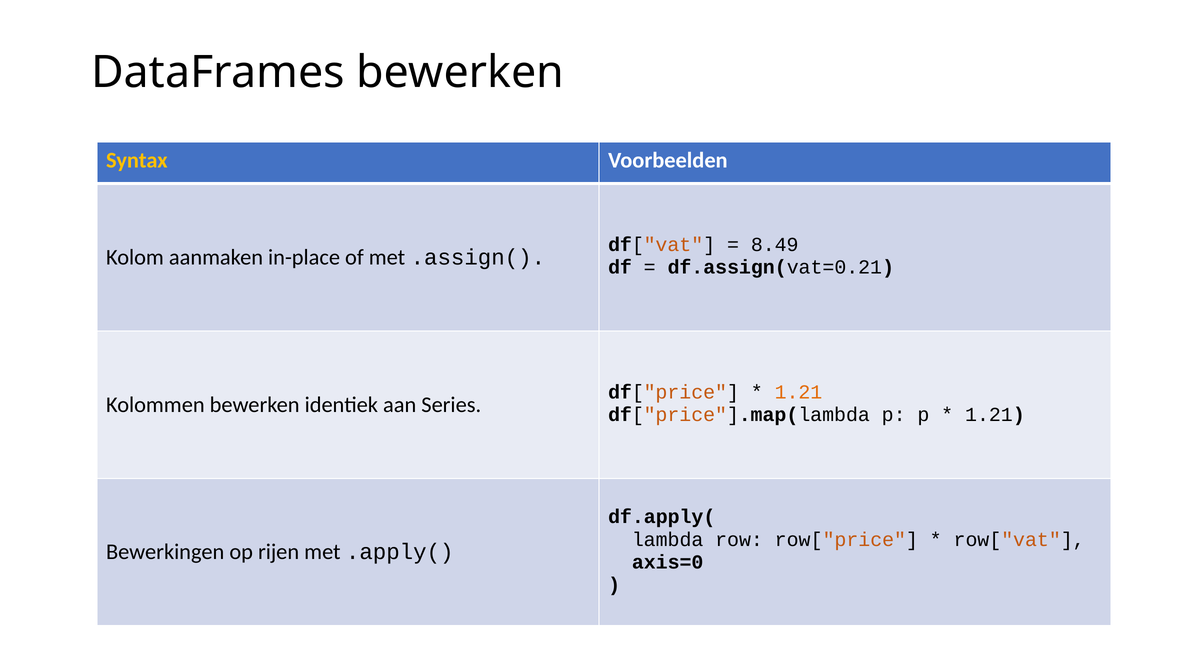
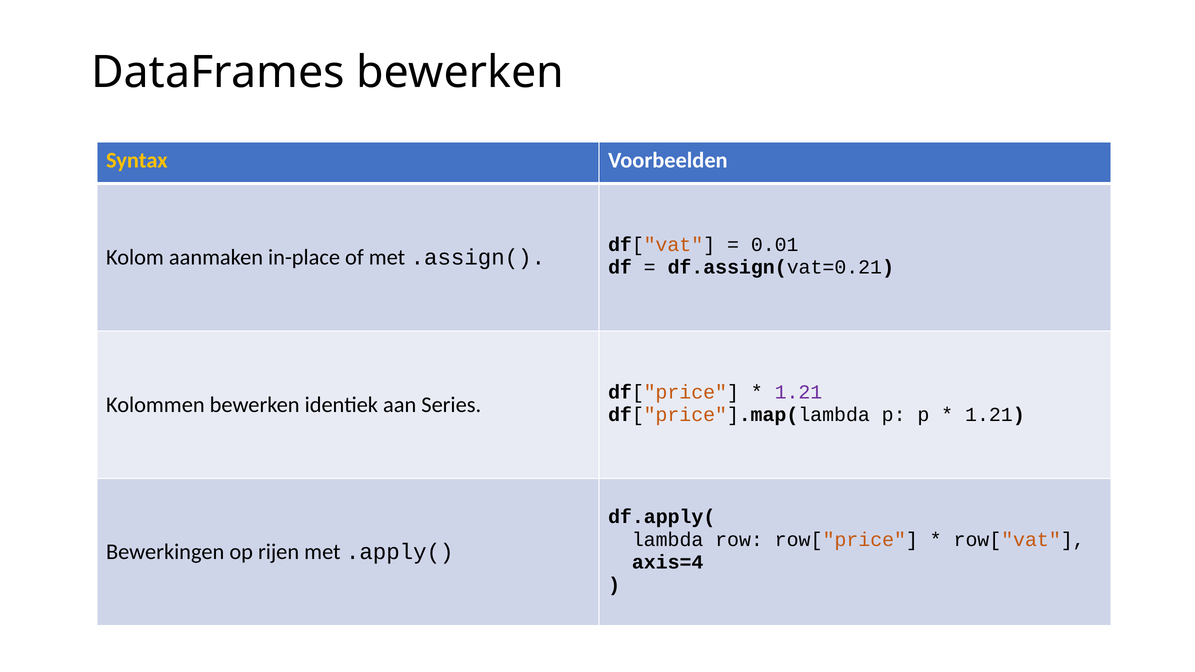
8.49: 8.49 -> 0.01
1.21 at (798, 392) colour: orange -> purple
axis=0: axis=0 -> axis=4
